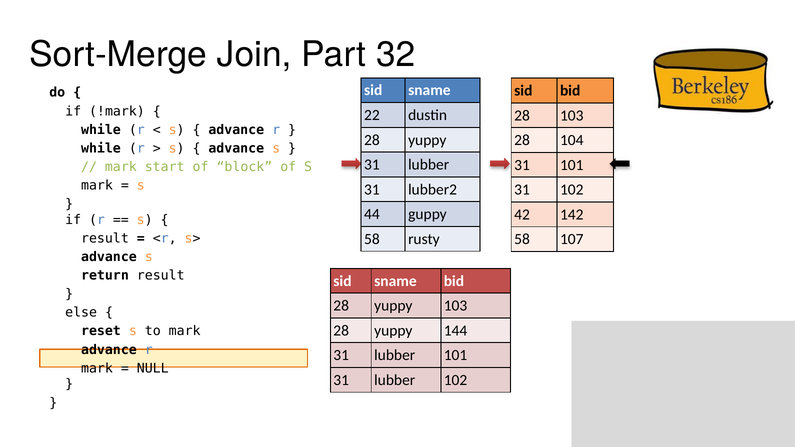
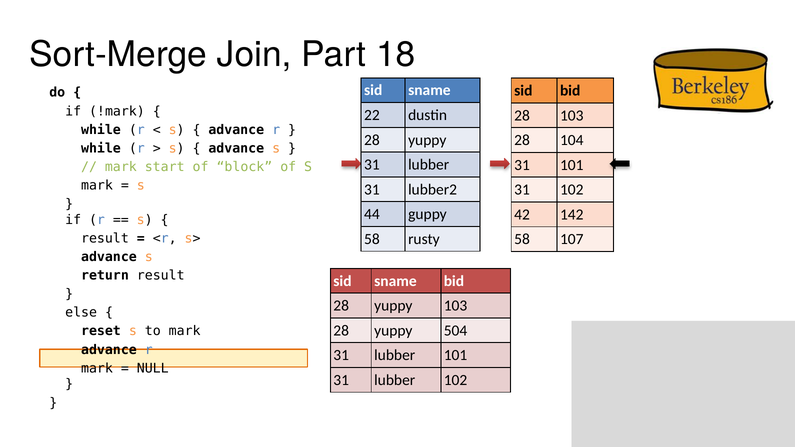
32: 32 -> 18
144: 144 -> 504
